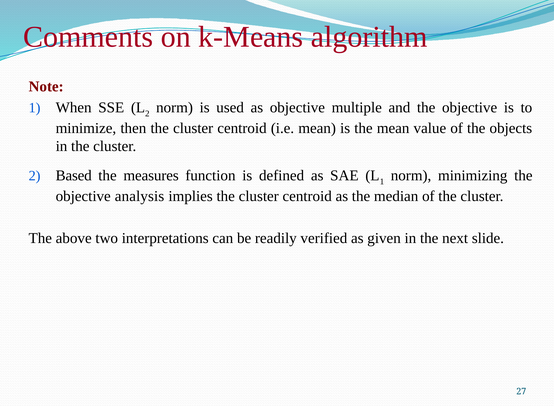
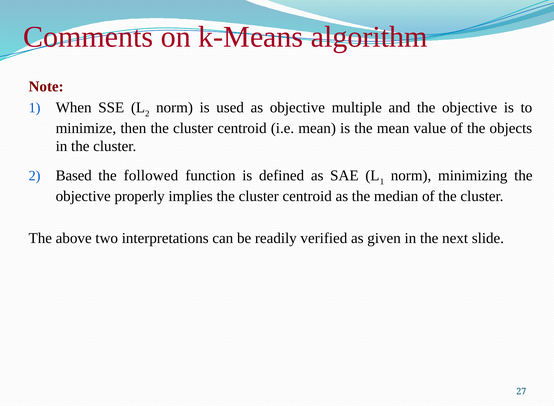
measures: measures -> followed
analysis: analysis -> properly
